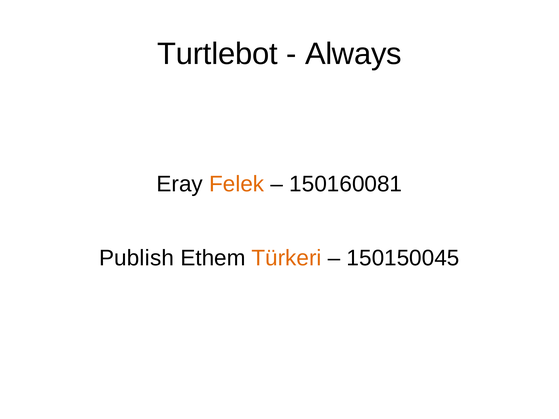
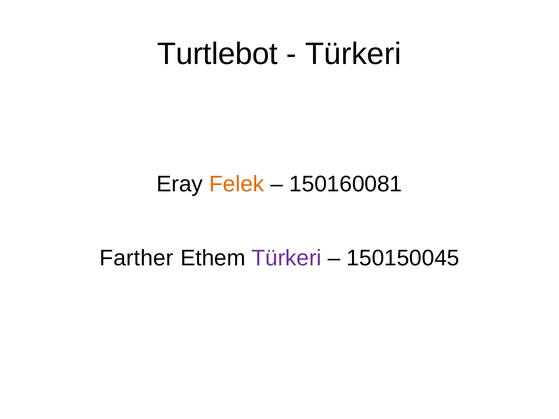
Always at (353, 54): Always -> Türkeri
Publish: Publish -> Farther
Türkeri at (286, 258) colour: orange -> purple
